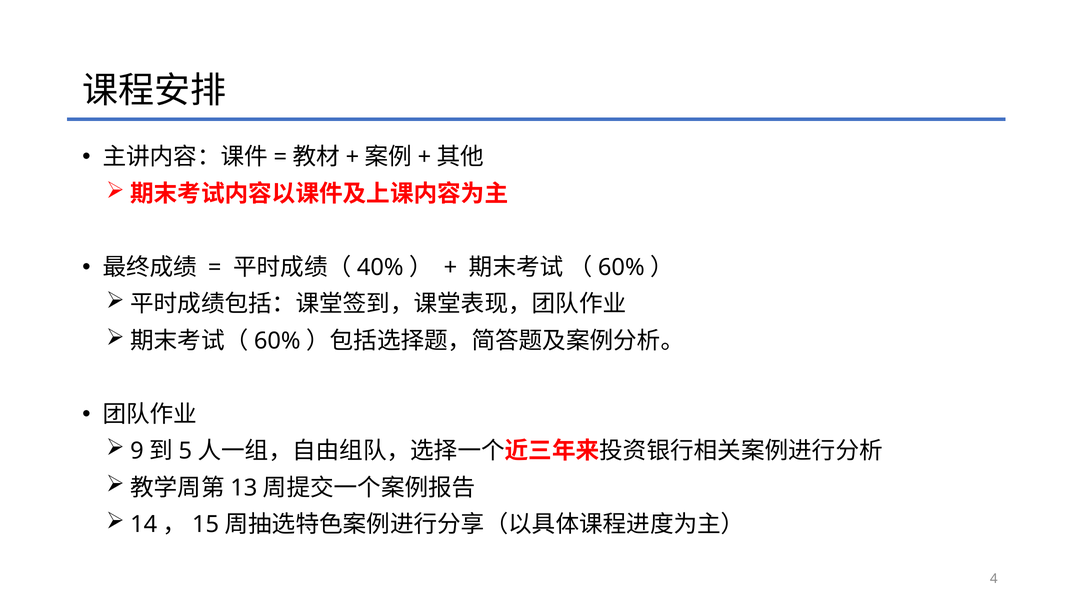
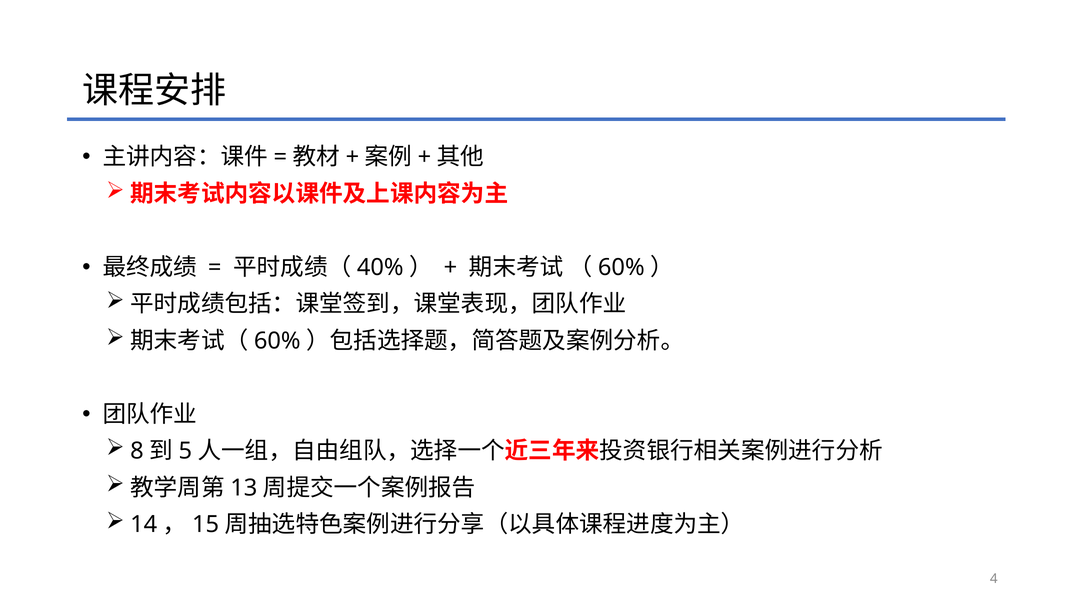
9: 9 -> 8
